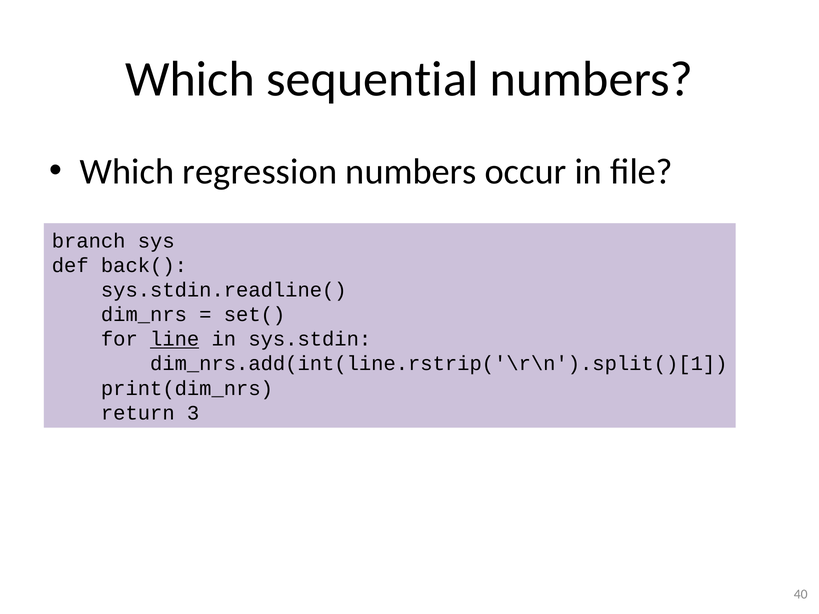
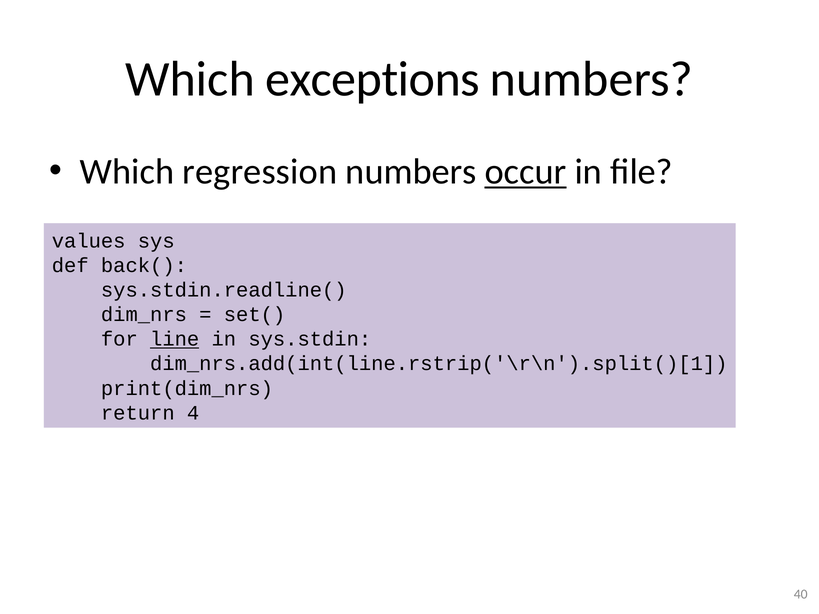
sequential: sequential -> exceptions
occur underline: none -> present
branch: branch -> values
3: 3 -> 4
